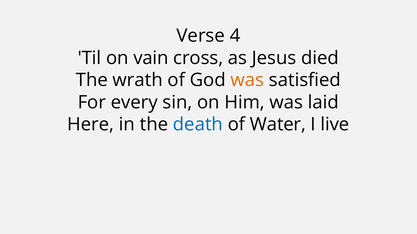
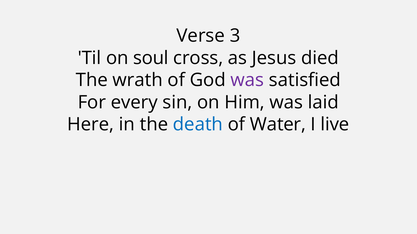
4: 4 -> 3
vain: vain -> soul
was at (247, 80) colour: orange -> purple
